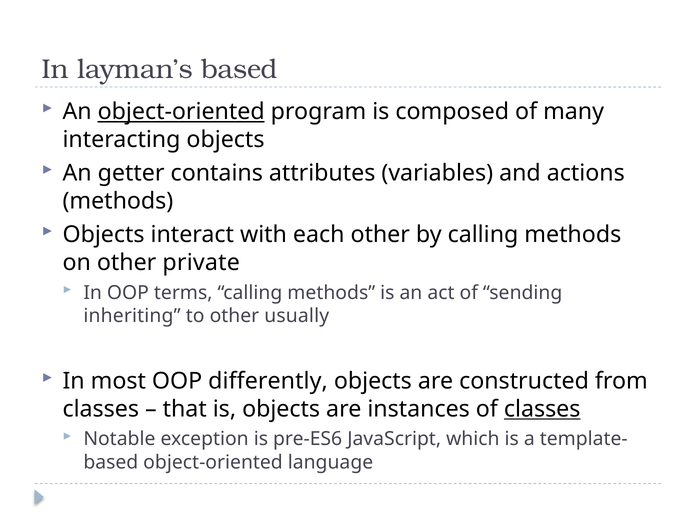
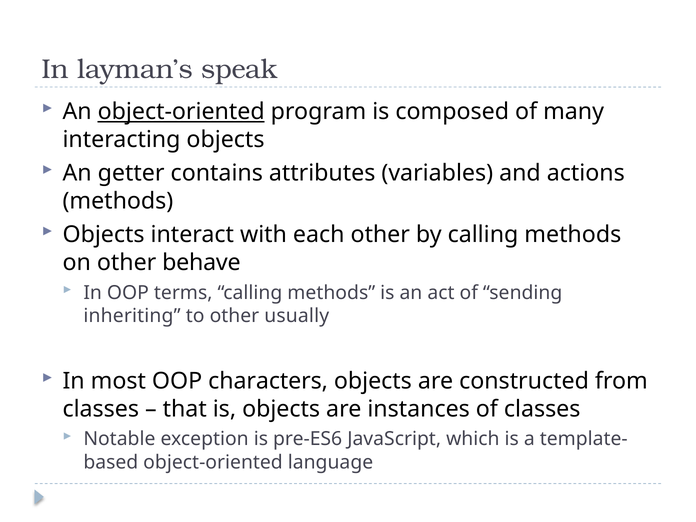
layman’s based: based -> speak
private: private -> behave
differently: differently -> characters
classes at (542, 409) underline: present -> none
